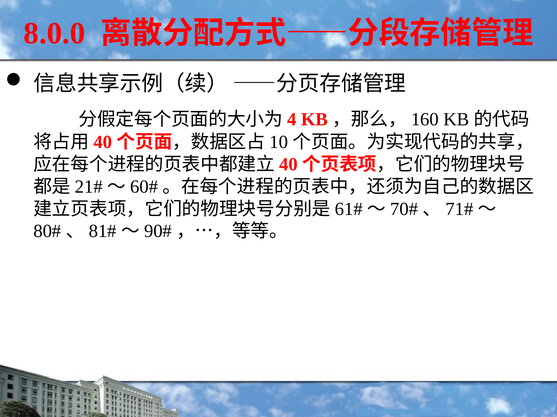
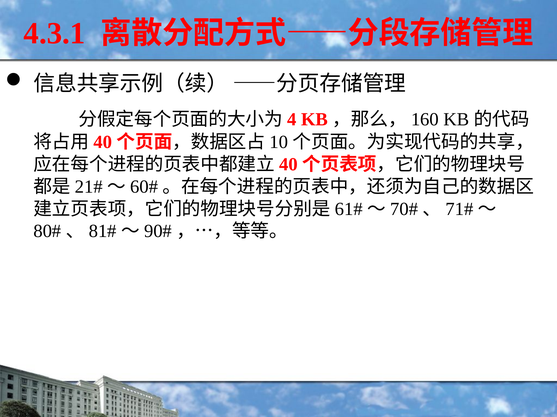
8.0.0: 8.0.0 -> 4.3.1
